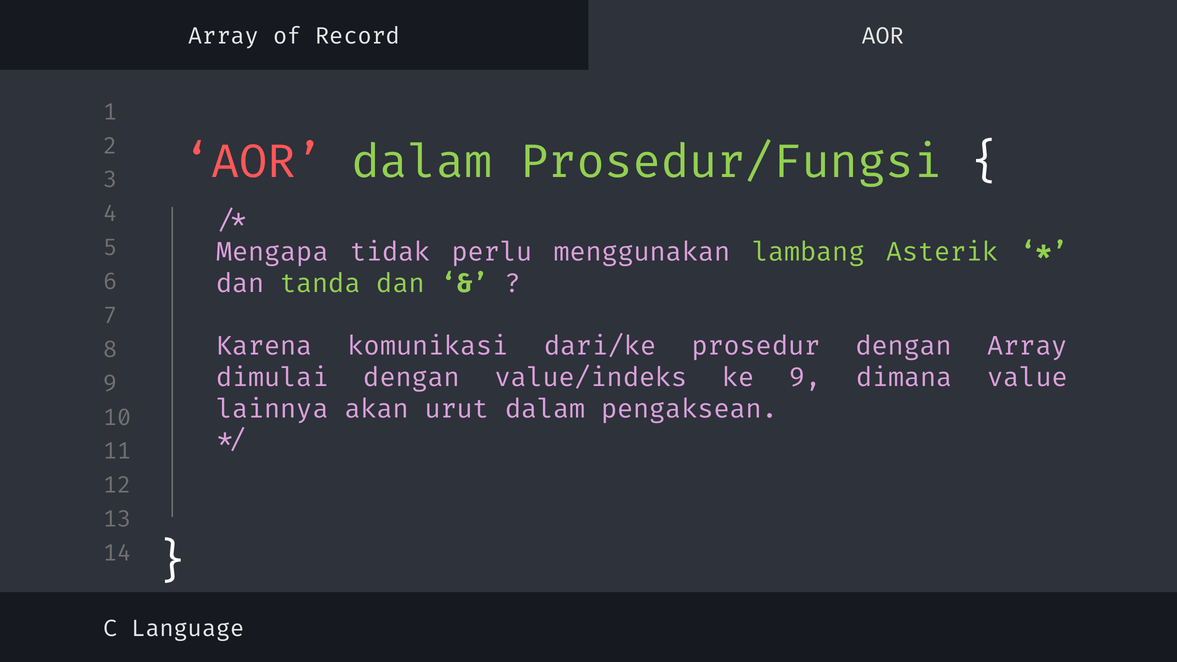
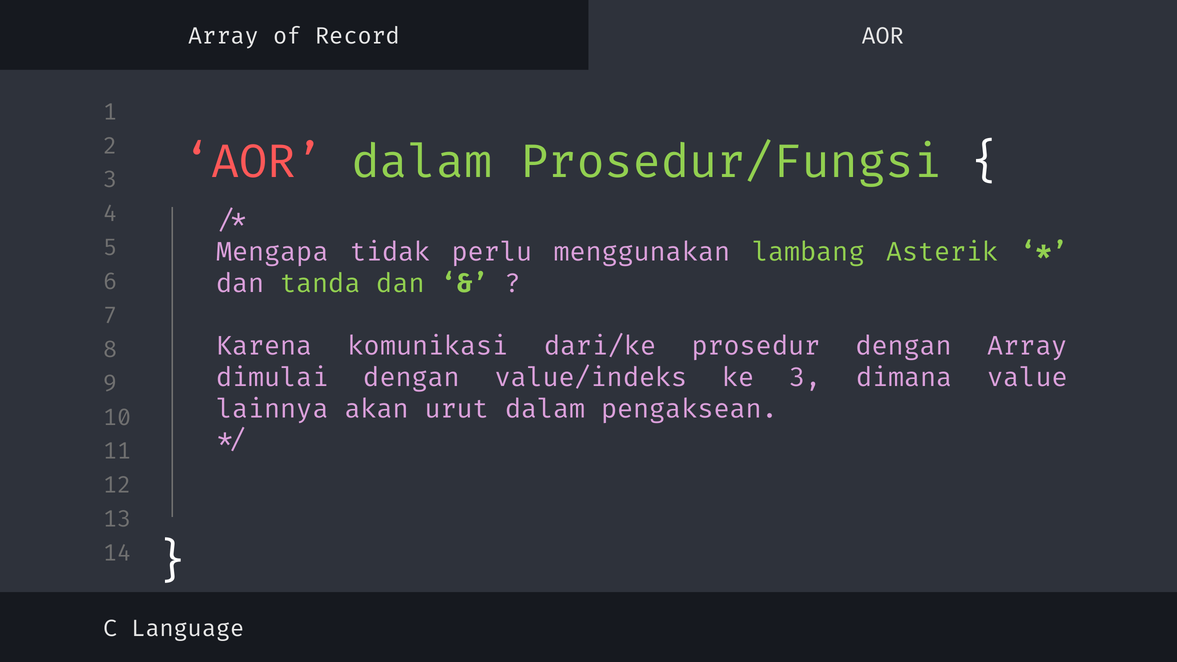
ke 9: 9 -> 3
